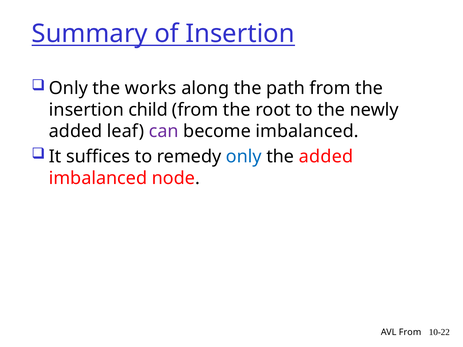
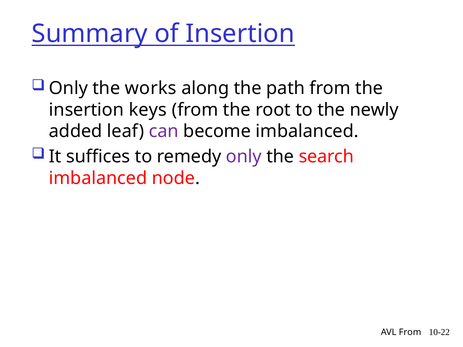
child: child -> keys
only at (244, 157) colour: blue -> purple
the added: added -> search
